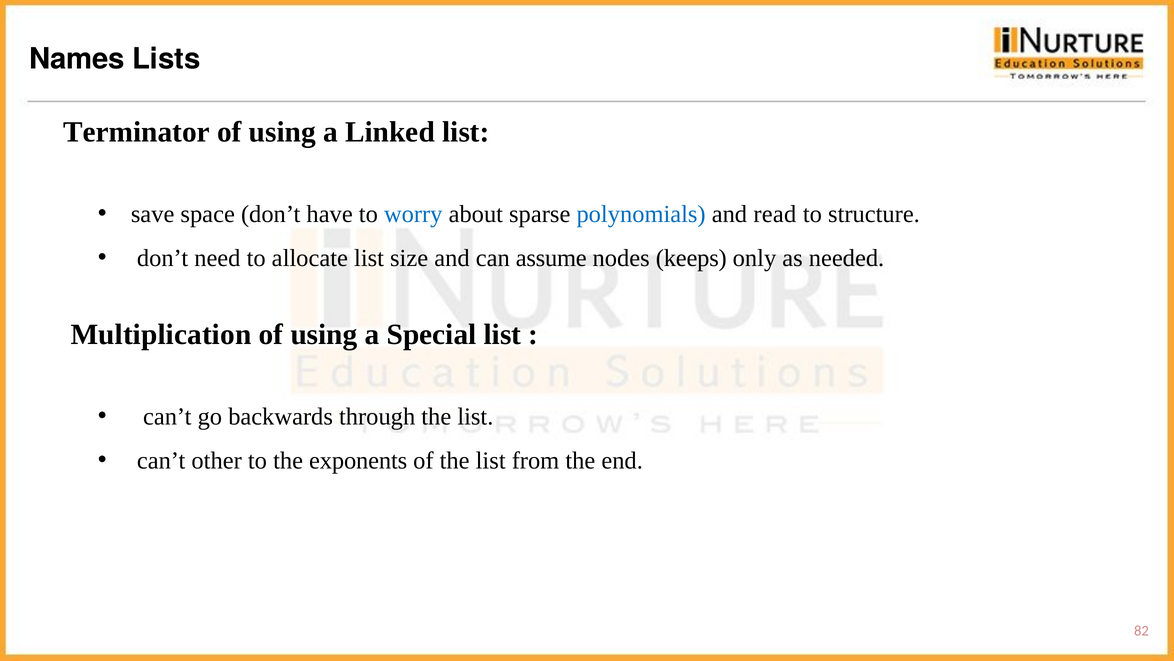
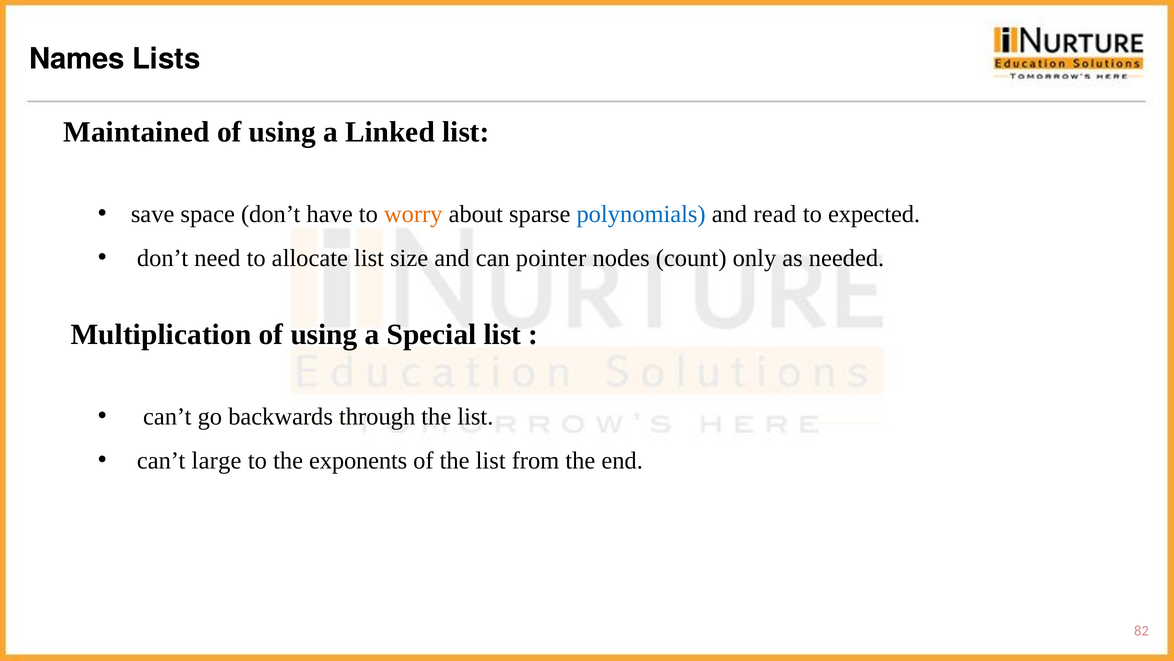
Terminator: Terminator -> Maintained
worry colour: blue -> orange
structure: structure -> expected
assume: assume -> pointer
keeps: keeps -> count
other: other -> large
